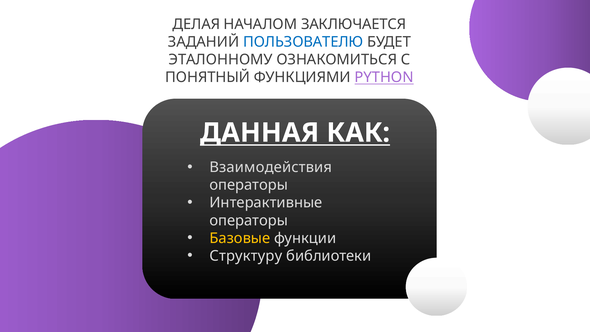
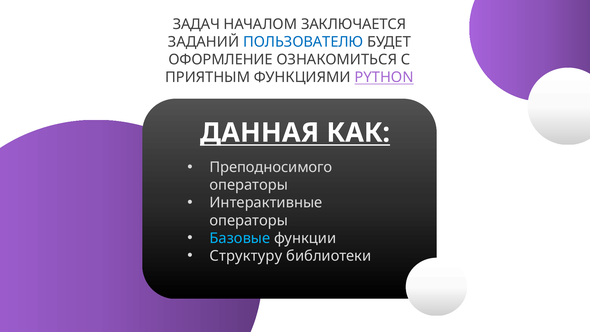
ДЕЛАЯ: ДЕЛАЯ -> ЗАДАЧ
ЭТАЛОННОМУ: ЭТАЛОННОМУ -> ОФОРМЛЕНИЕ
ПОНЯТНЫЙ: ПОНЯТНЫЙ -> ПРИЯТНЫМ
Взаимодействия: Взаимодействия -> Преподносимого
Базовые colour: yellow -> light blue
